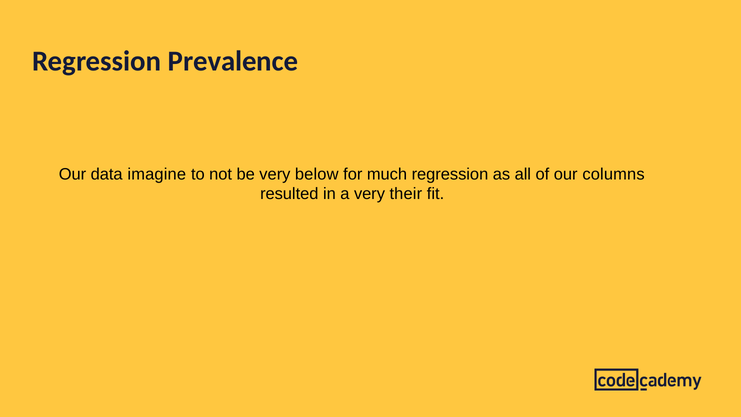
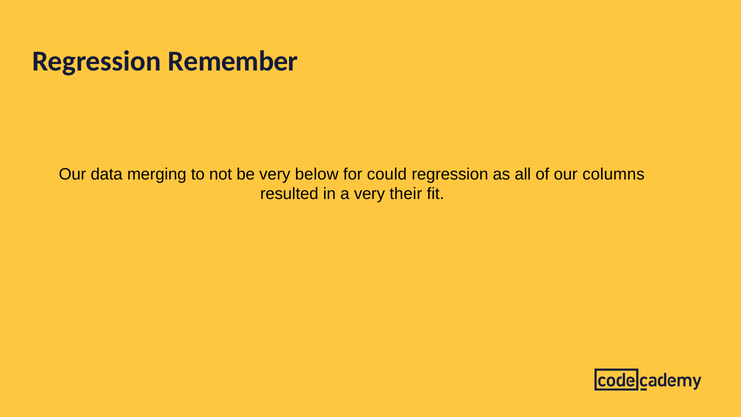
Prevalence: Prevalence -> Remember
imagine: imagine -> merging
much: much -> could
